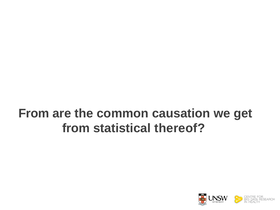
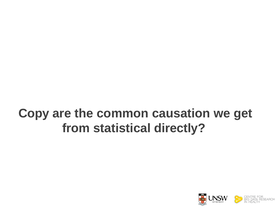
From at (34, 113): From -> Copy
thereof: thereof -> directly
